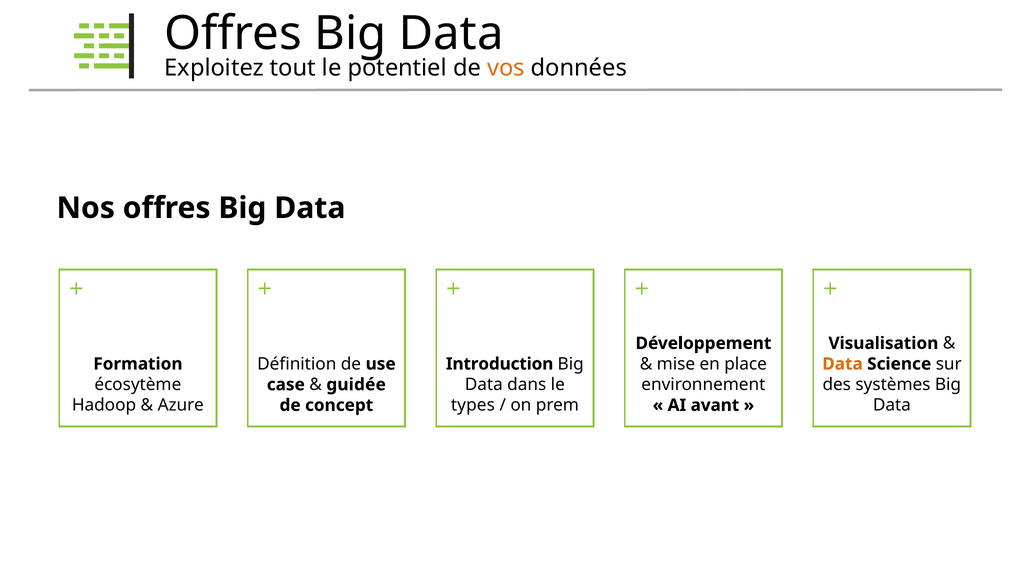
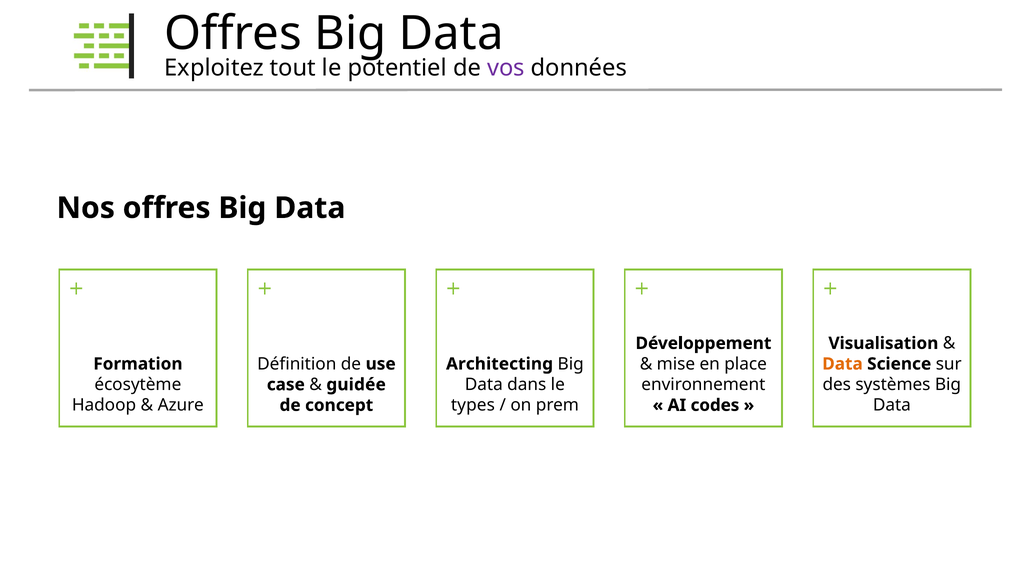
vos colour: orange -> purple
Introduction: Introduction -> Architecting
avant: avant -> codes
